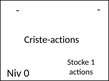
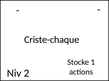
Criste-actions: Criste-actions -> Criste-chaque
0: 0 -> 2
